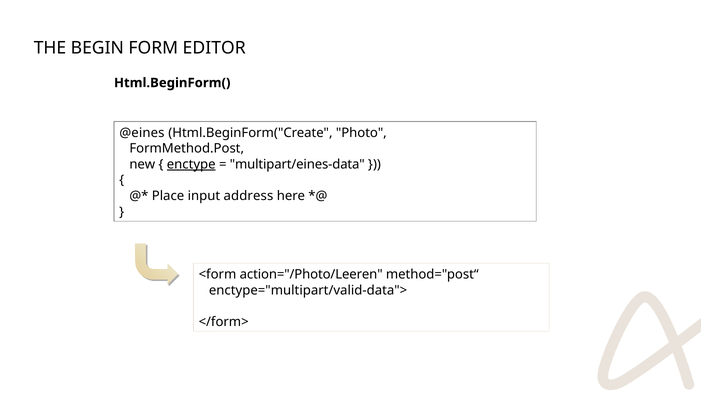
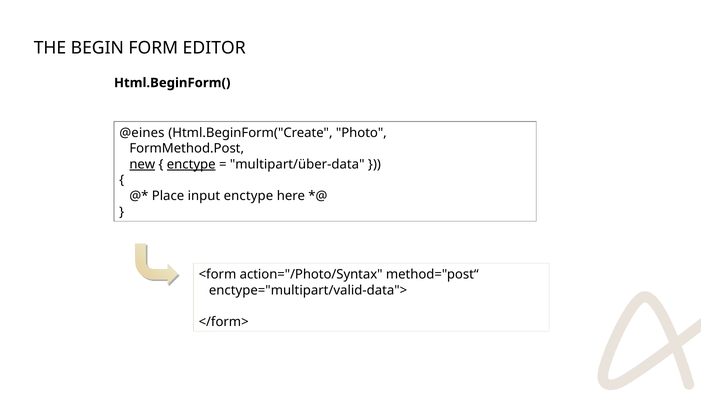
new underline: none -> present
multipart/eines-data: multipart/eines-data -> multipart/über-data
input address: address -> enctype
action="/Photo/Leeren: action="/Photo/Leeren -> action="/Photo/Syntax
